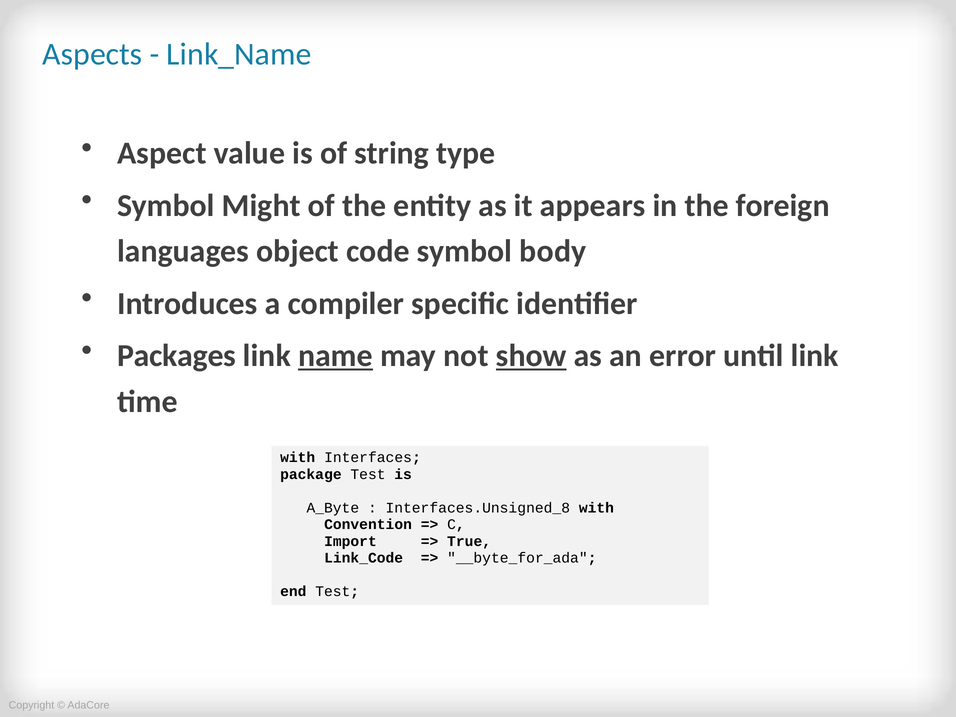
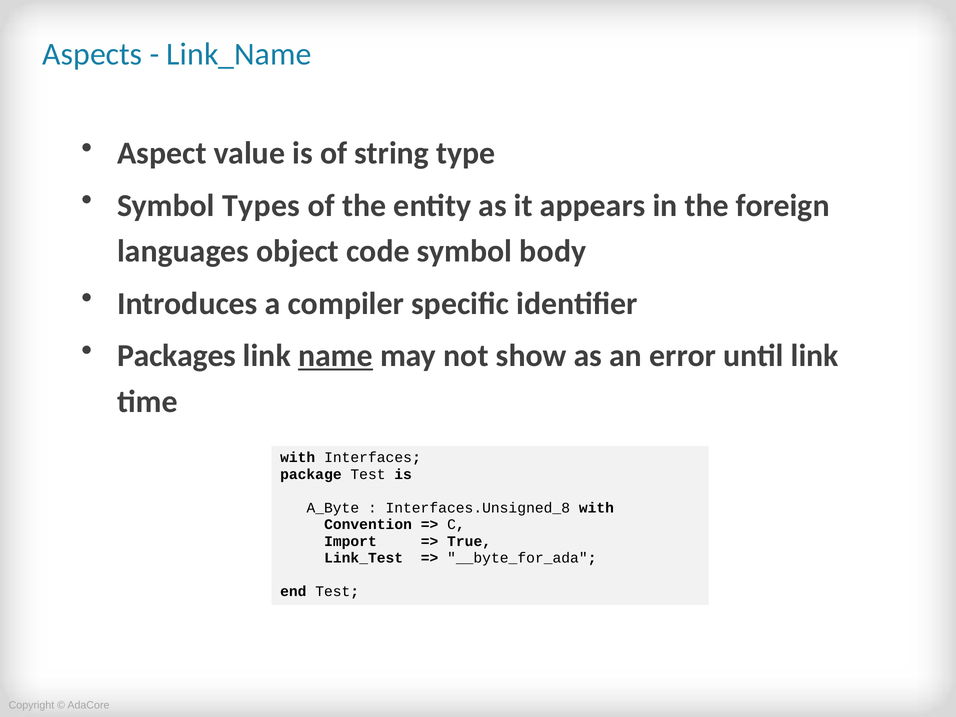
Might: Might -> Types
show underline: present -> none
Link_Code: Link_Code -> Link_Test
